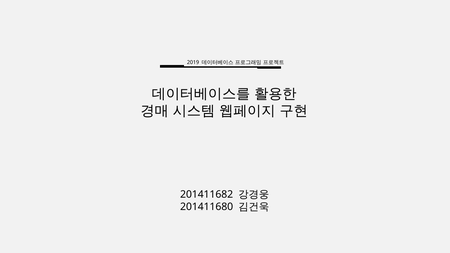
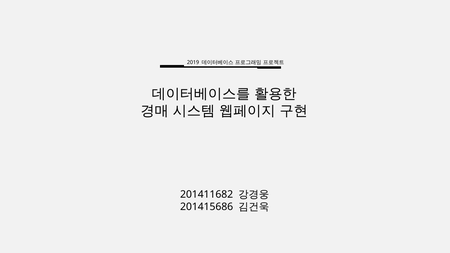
201411680: 201411680 -> 201415686
